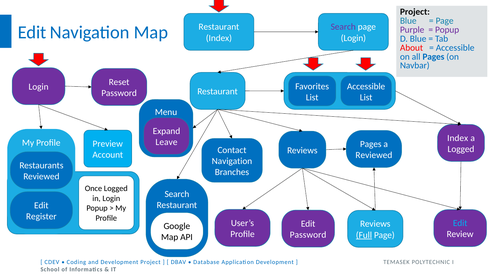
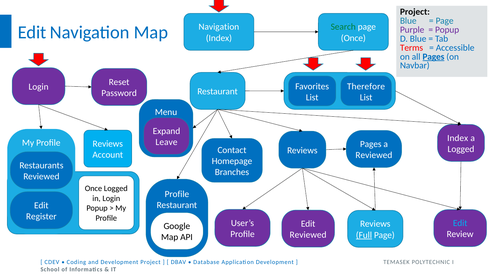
Restaurant at (219, 27): Restaurant -> Navigation
Search at (343, 27) colour: purple -> green
Login at (353, 38): Login -> Once
About: About -> Terms
Pages at (433, 57) underline: none -> present
Accessible at (366, 86): Accessible -> Therefore
Preview at (108, 144): Preview -> Reviews
Navigation at (232, 161): Navigation -> Homepage
Search at (177, 194): Search -> Profile
Password at (308, 235): Password -> Reviewed
